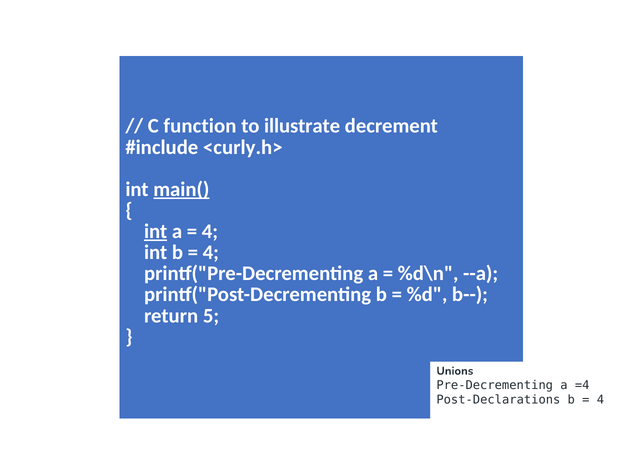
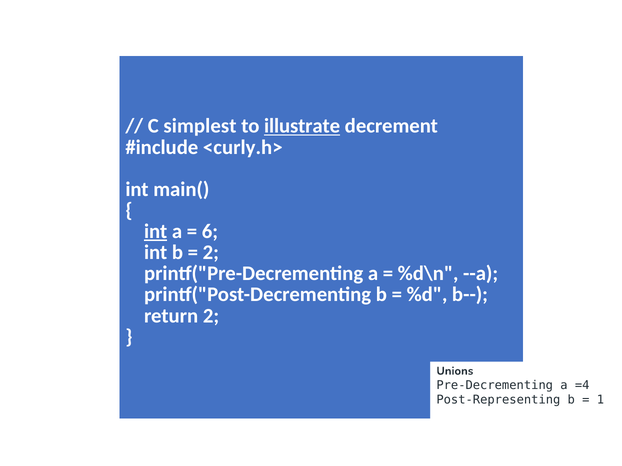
function: function -> simplest
illustrate underline: none -> present
main( underline: present -> none
4 at (210, 232): 4 -> 6
4 at (211, 253): 4 -> 2
return 5: 5 -> 2
Post-Declarations: Post-Declarations -> Post-Representing
4 at (600, 400): 4 -> 1
